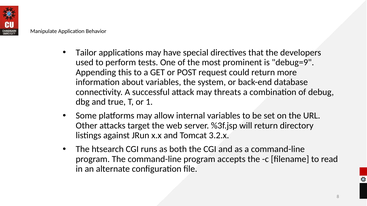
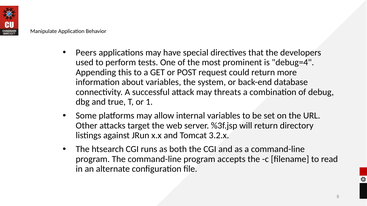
Tailor: Tailor -> Peers
debug=9: debug=9 -> debug=4
